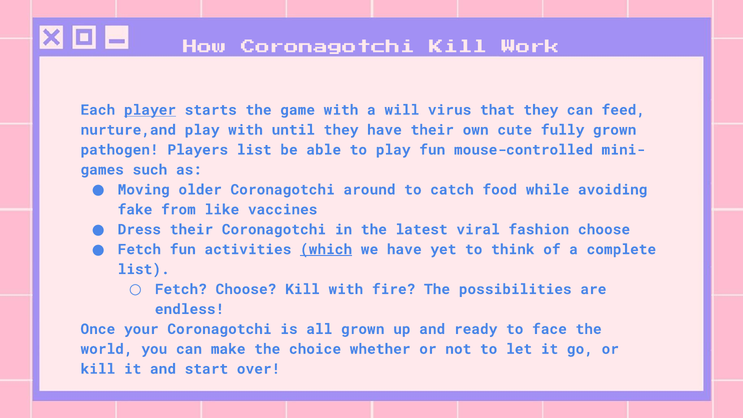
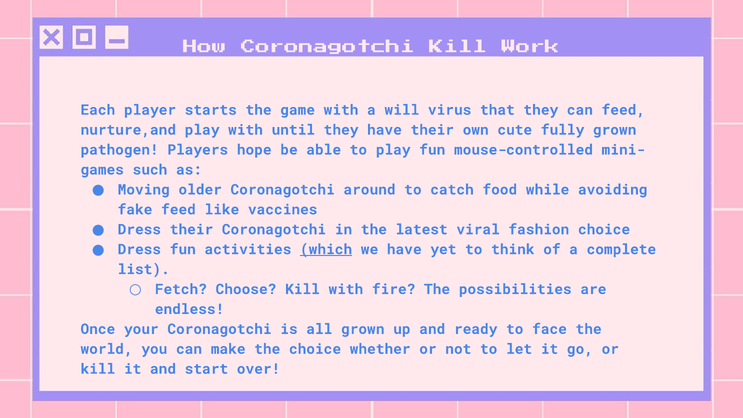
player underline: present -> none
Players list: list -> hope
fake from: from -> feed
fashion choose: choose -> choice
Fetch at (139, 249): Fetch -> Dress
